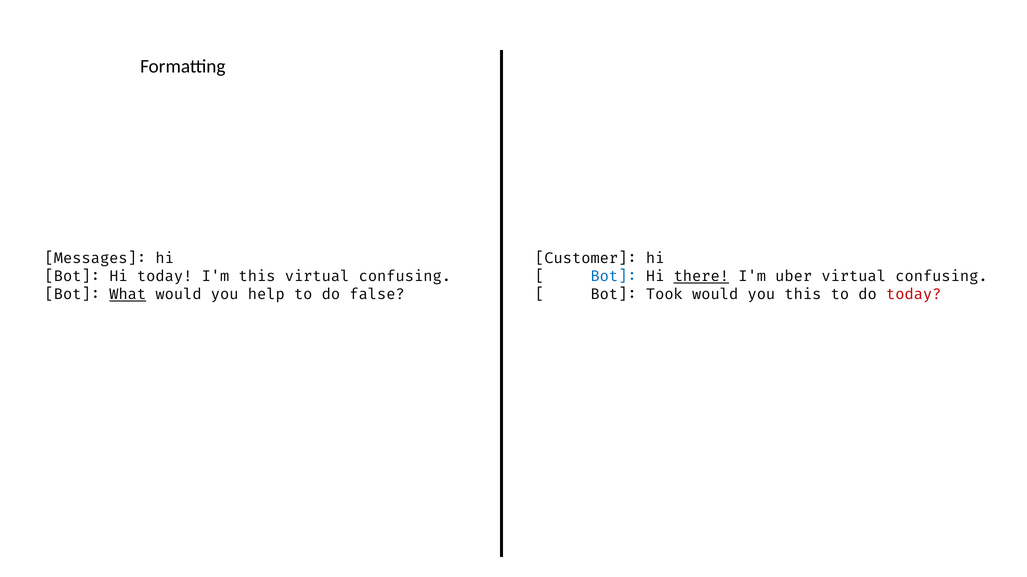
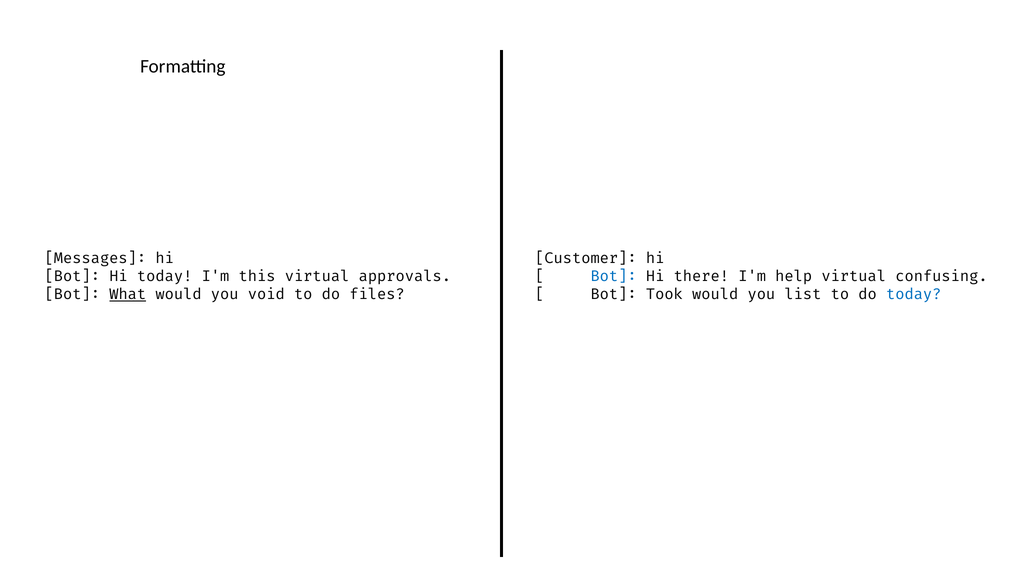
confusing at (405, 277): confusing -> approvals
there underline: present -> none
uber: uber -> help
help: help -> void
false: false -> files
you this: this -> list
today at (914, 295) colour: red -> blue
